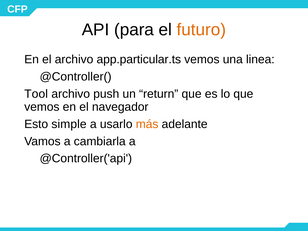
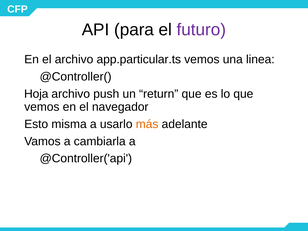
futuro colour: orange -> purple
Tool: Tool -> Hoja
simple: simple -> misma
